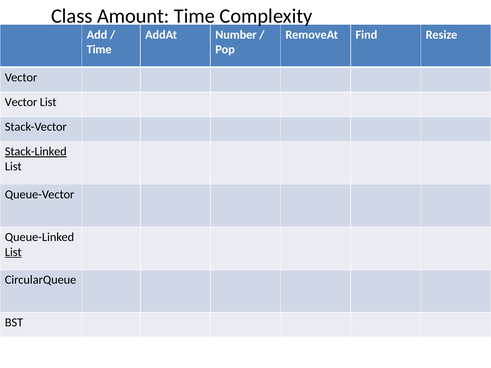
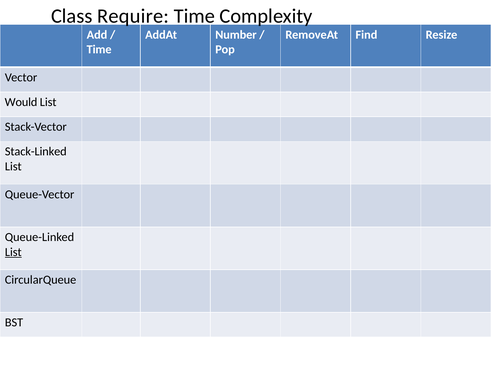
Amount: Amount -> Require
Vector at (21, 102): Vector -> Would
Stack-Linked underline: present -> none
